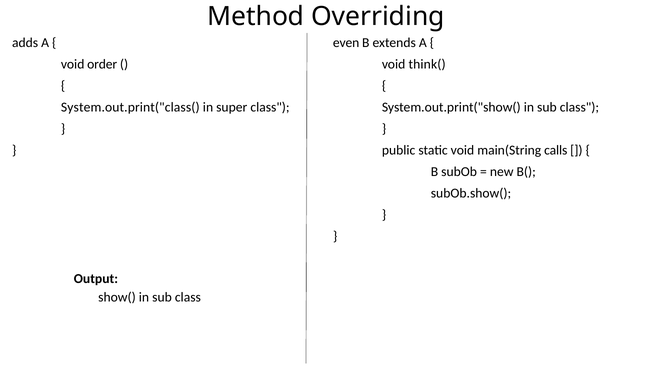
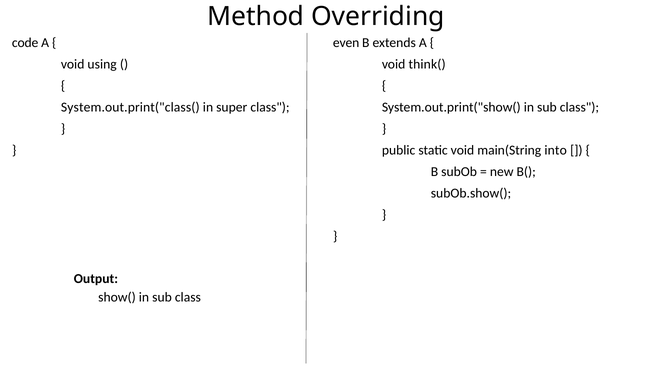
adds: adds -> code
order: order -> using
calls: calls -> into
